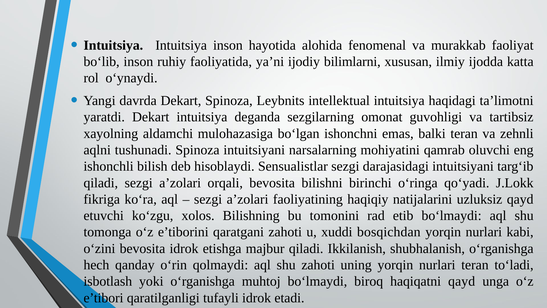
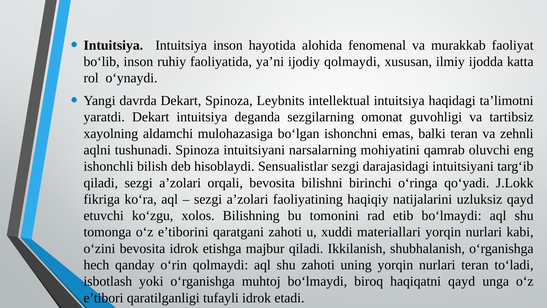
ijodiy bilimlarni: bilimlarni -> qolmaydi
bosqichdan: bosqichdan -> materiallari
